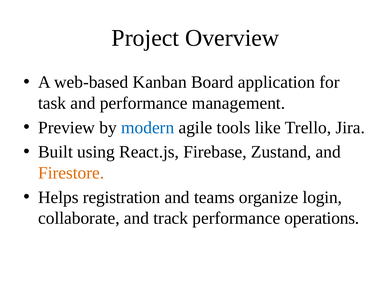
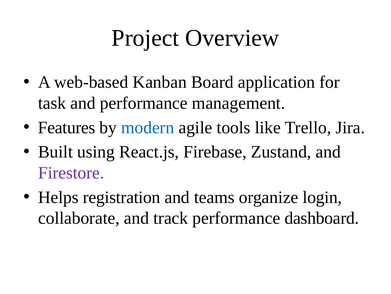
Preview: Preview -> Features
Firestore colour: orange -> purple
operations: operations -> dashboard
